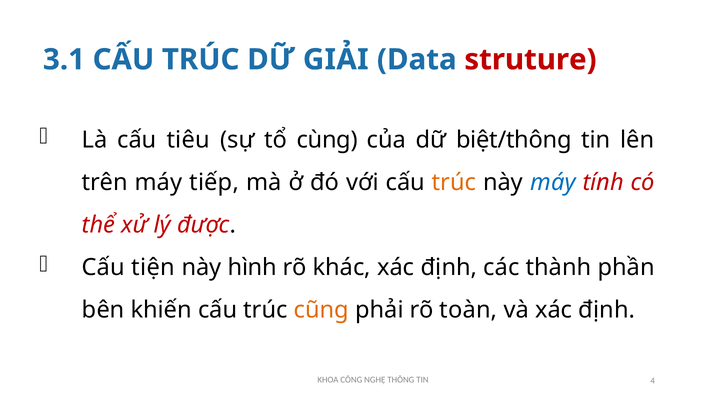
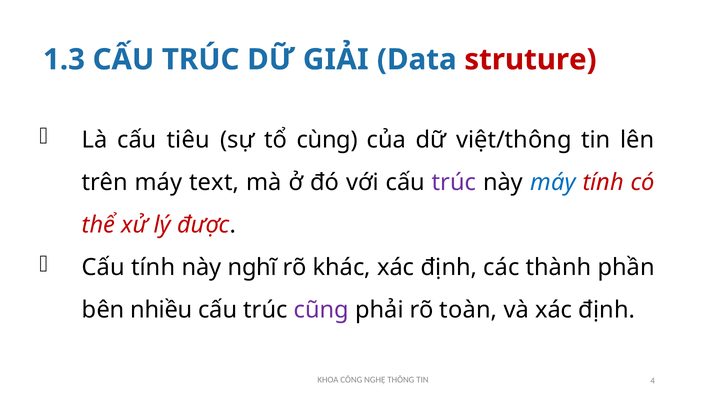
3.1: 3.1 -> 1.3
biệt/thông: biệt/thông -> việt/thông
tiếp: tiếp -> text
trúc at (454, 182) colour: orange -> purple
Cấu tiện: tiện -> tính
hình: hình -> nghĩ
khiến: khiến -> nhiều
cũng colour: orange -> purple
